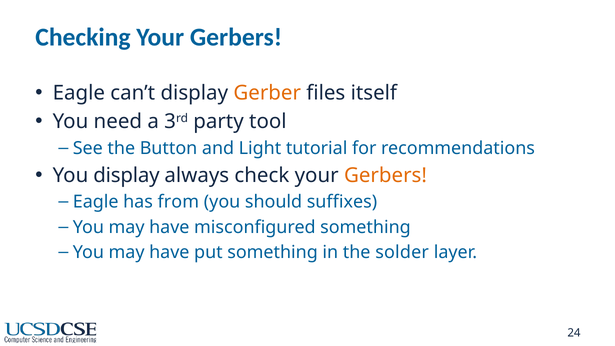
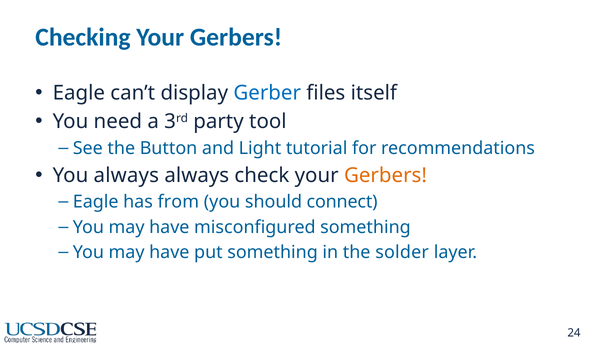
Gerber colour: orange -> blue
You display: display -> always
suffixes: suffixes -> connect
